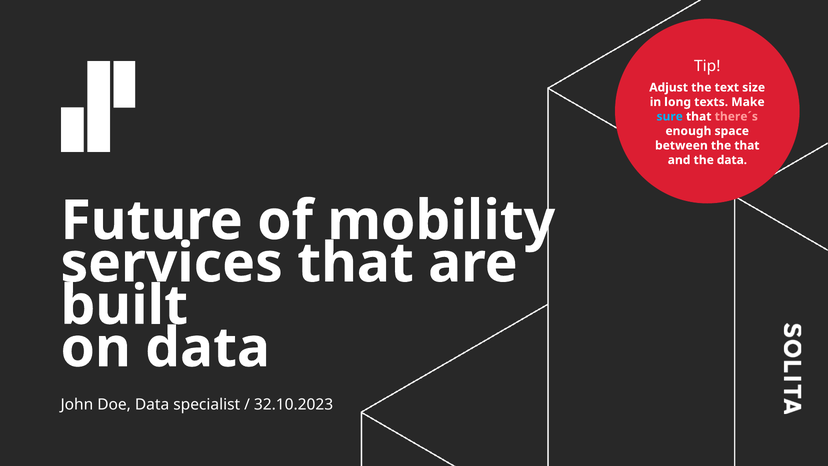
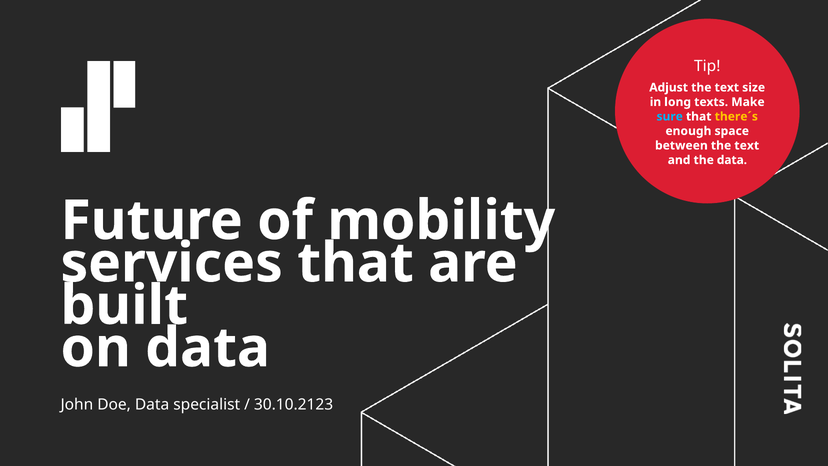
there´s colour: pink -> yellow
between the that: that -> text
32.10.2023: 32.10.2023 -> 30.10.2123
